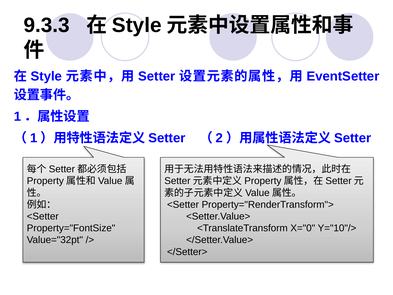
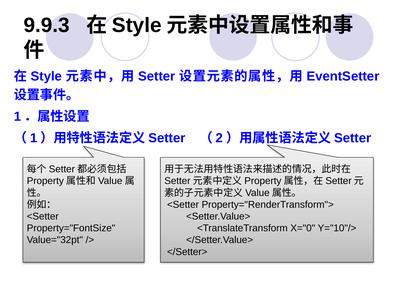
9.3.3: 9.3.3 -> 9.9.3
